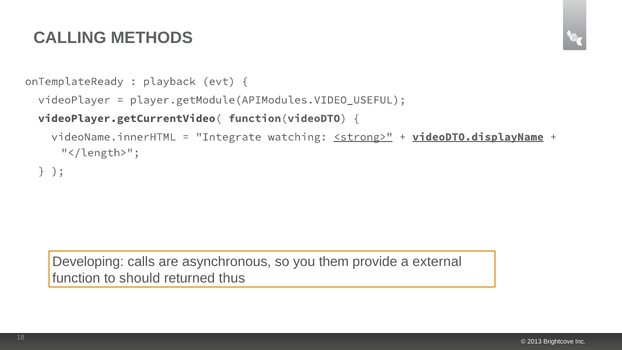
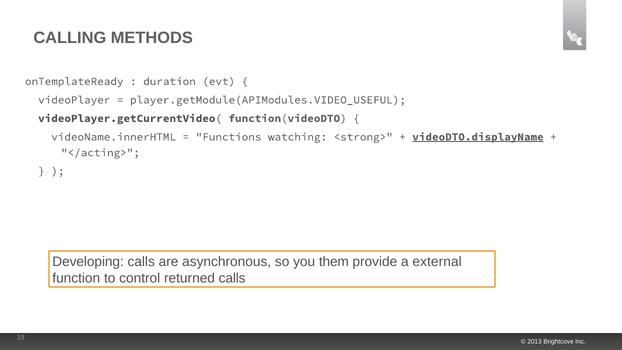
playback: playback -> duration
Integrate: Integrate -> Functions
<strong> underline: present -> none
</length>: </length> -> </acting>
should: should -> control
returned thus: thus -> calls
